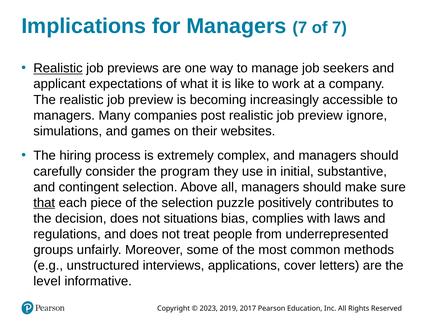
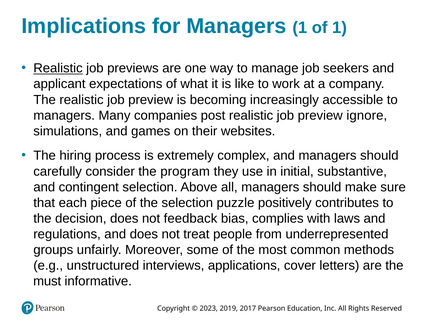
Managers 7: 7 -> 1
of 7: 7 -> 1
that underline: present -> none
situations: situations -> feedback
level: level -> must
